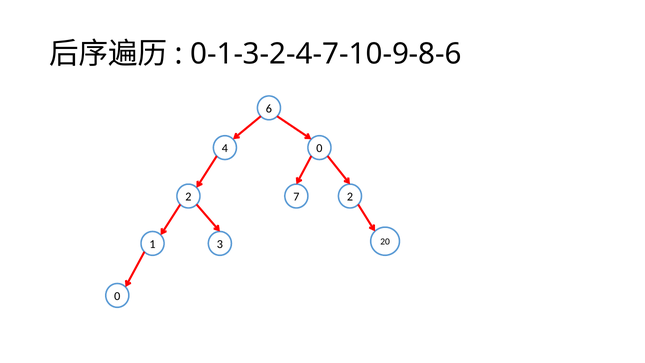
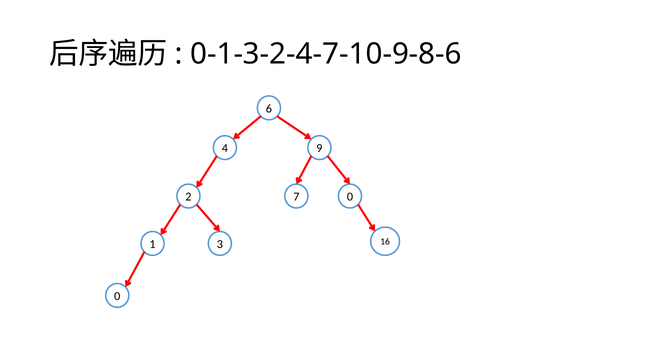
4 0: 0 -> 9
7 2: 2 -> 0
20: 20 -> 16
